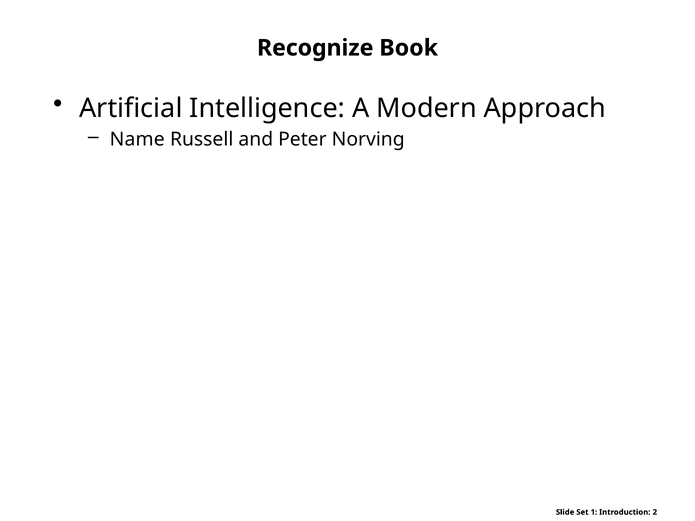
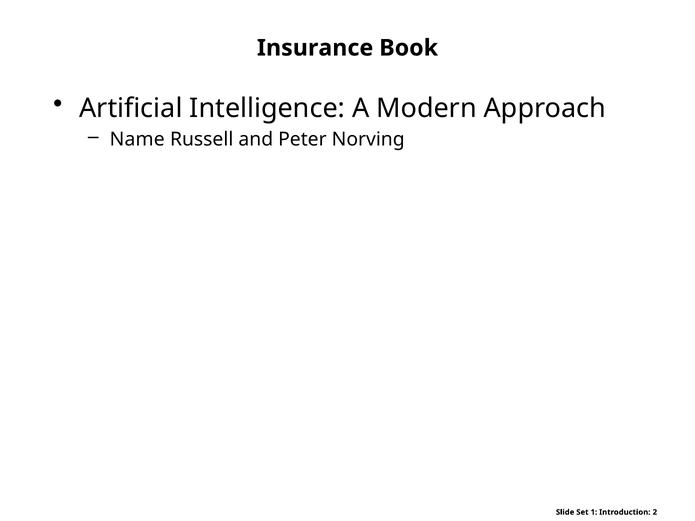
Recognize: Recognize -> Insurance
